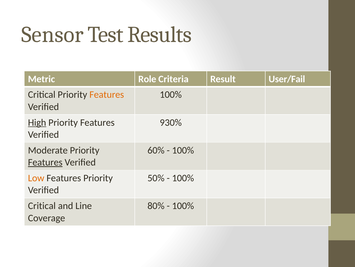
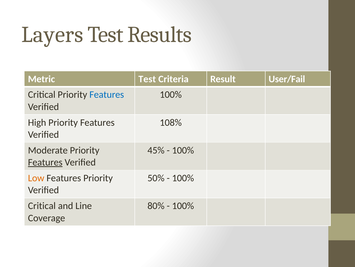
Sensor: Sensor -> Layers
Metric Role: Role -> Test
Features at (107, 94) colour: orange -> blue
High underline: present -> none
930%: 930% -> 108%
60%: 60% -> 45%
